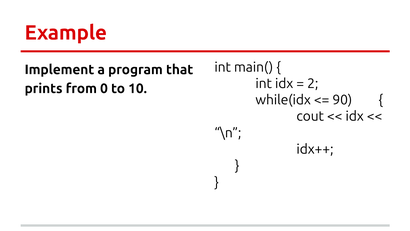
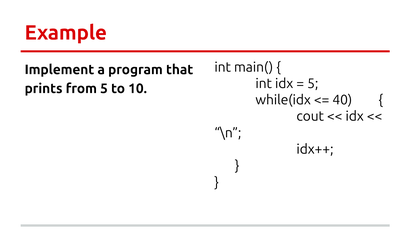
2 at (313, 83): 2 -> 5
from 0: 0 -> 5
90: 90 -> 40
